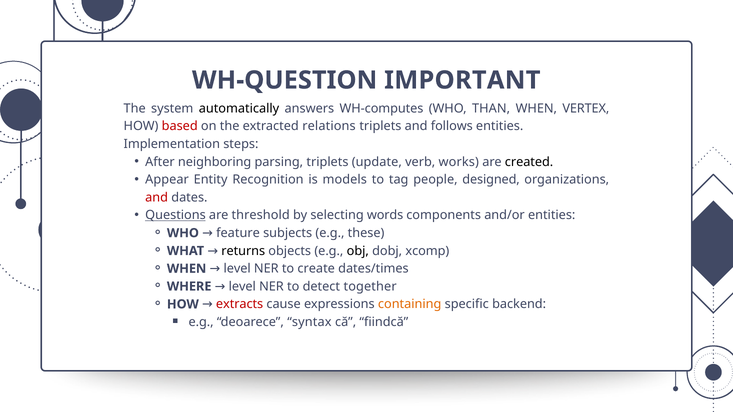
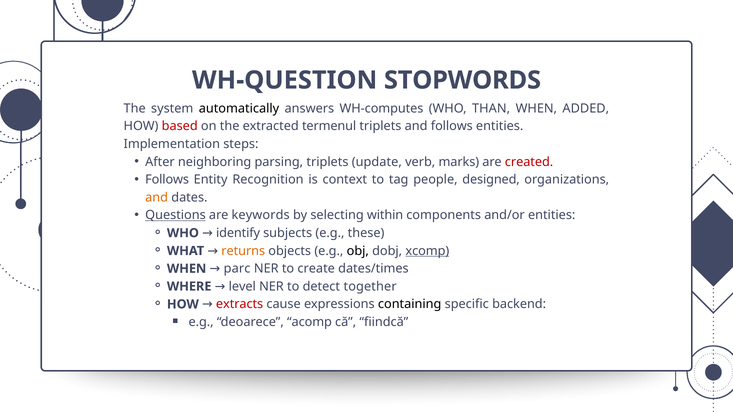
IMPORTANT: IMPORTANT -> STOPWORDS
VERTEX: VERTEX -> ADDED
relations: relations -> termenul
works: works -> marks
created colour: black -> red
Appear at (167, 180): Appear -> Follows
models: models -> context
and at (157, 198) colour: red -> orange
threshold: threshold -> keywords
words: words -> within
feature: feature -> identify
returns colour: black -> orange
xcomp underline: none -> present
WHEN level: level -> parc
containing colour: orange -> black
syntax: syntax -> acomp
